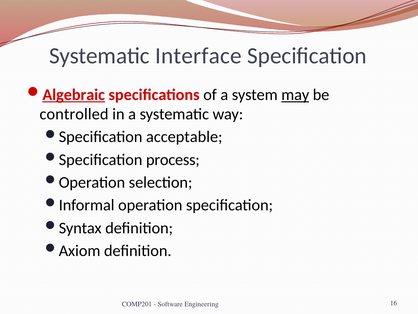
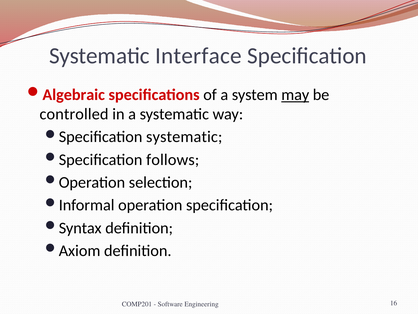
Algebraic underline: present -> none
acceptable at (184, 137): acceptable -> systematic
process: process -> follows
